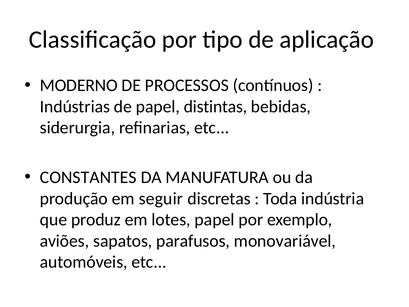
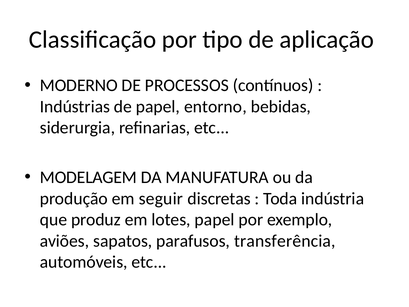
distintas: distintas -> entorno
CONSTANTES: CONSTANTES -> MODELAGEM
monovariável: monovariável -> transferência
